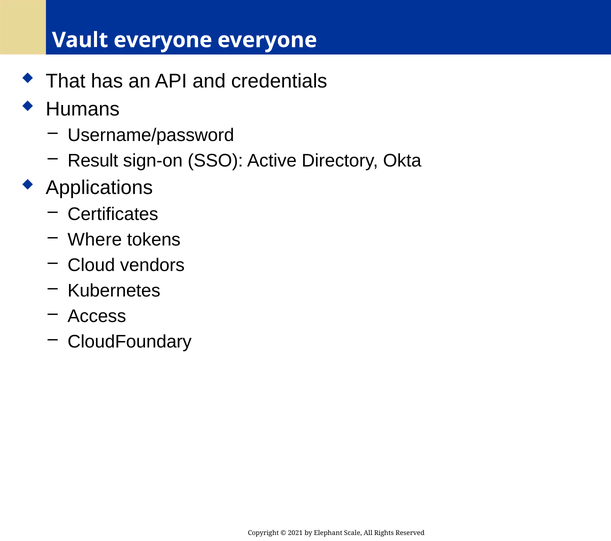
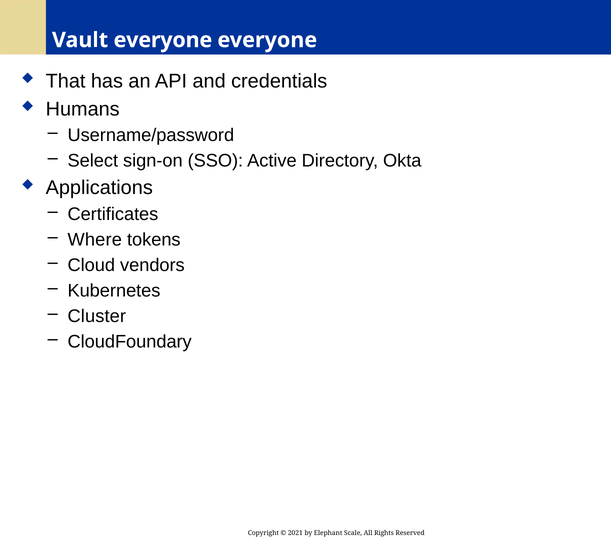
Result: Result -> Select
Access: Access -> Cluster
